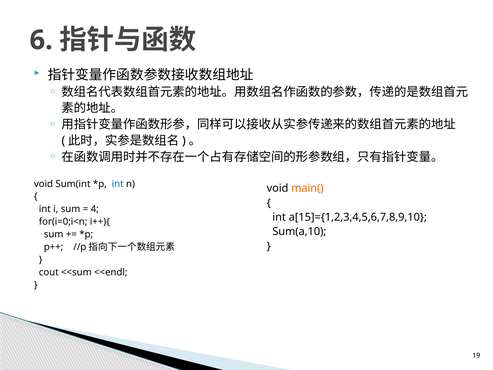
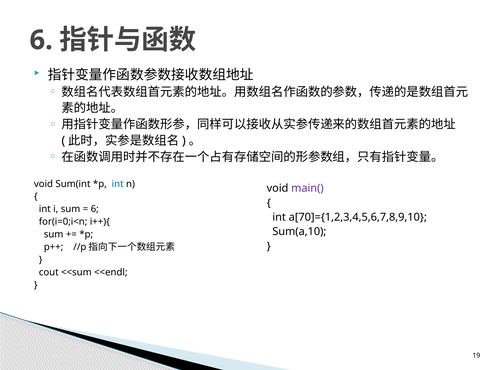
main( colour: orange -> purple
4 at (95, 209): 4 -> 6
a[15]={1,2,3,4,5,6,7,8,9,10: a[15]={1,2,3,4,5,6,7,8,9,10 -> a[70]={1,2,3,4,5,6,7,8,9,10
